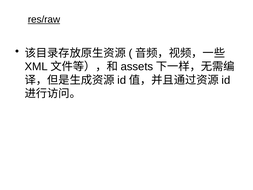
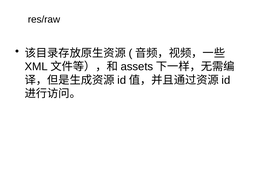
res/raw underline: present -> none
